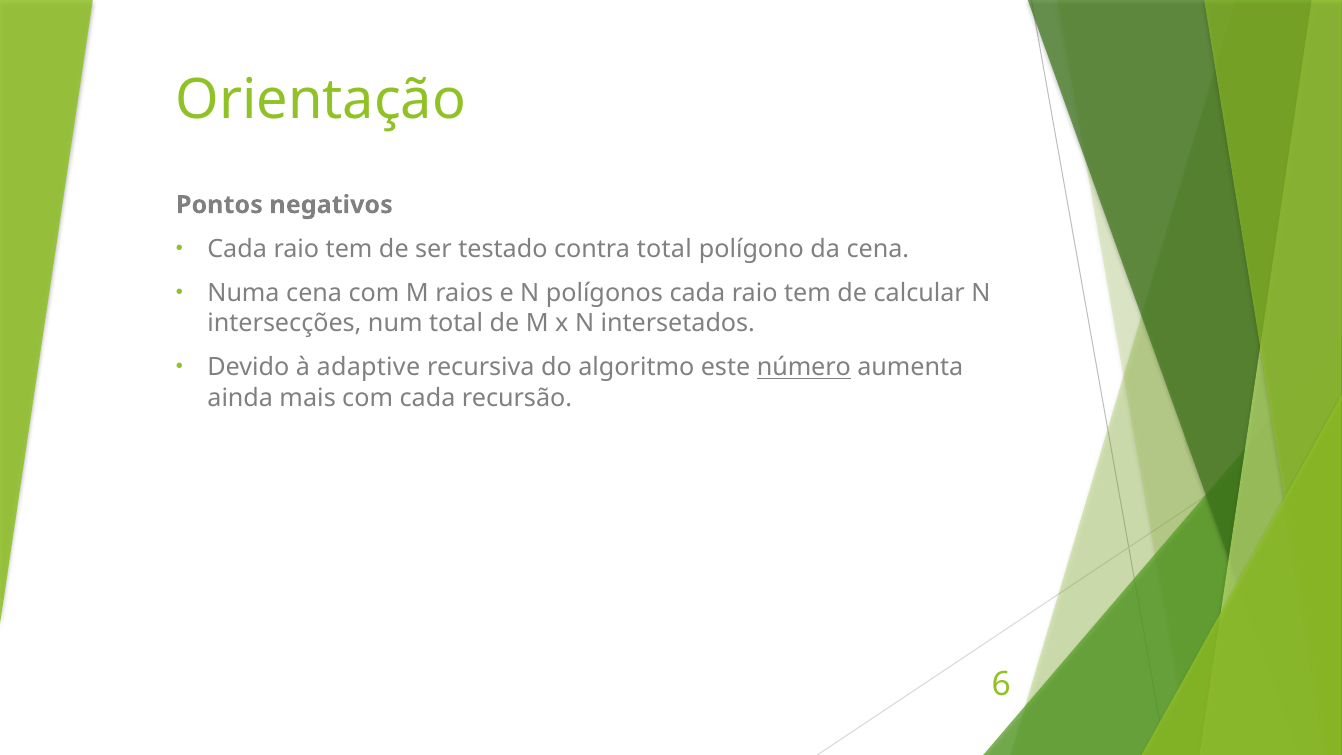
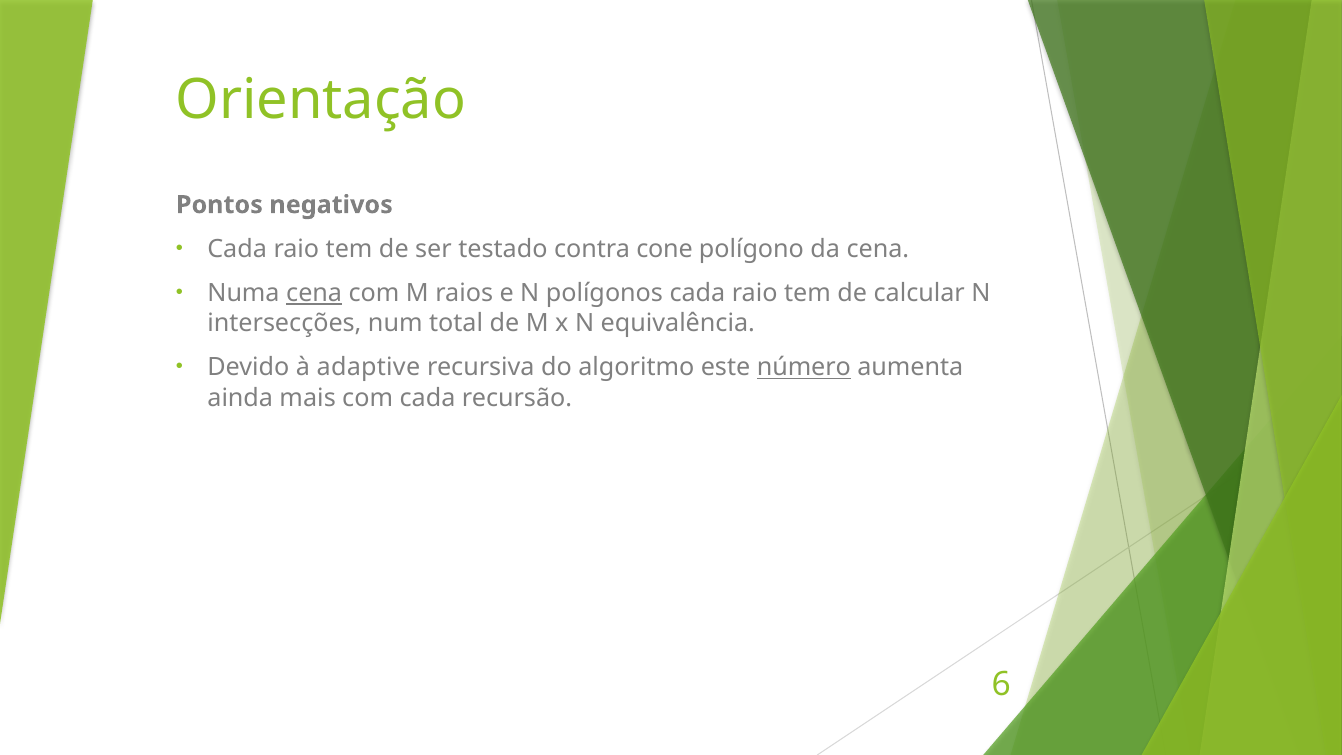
contra total: total -> cone
cena at (314, 293) underline: none -> present
intersetados: intersetados -> equivalência
